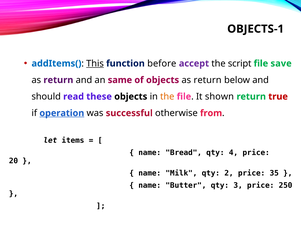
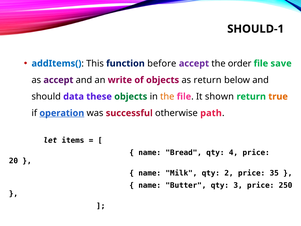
OBJECTS-1: OBJECTS-1 -> SHOULD-1
This underline: present -> none
script: script -> order
return at (58, 80): return -> accept
same: same -> write
read: read -> data
objects at (131, 96) colour: black -> green
true colour: red -> orange
from: from -> path
